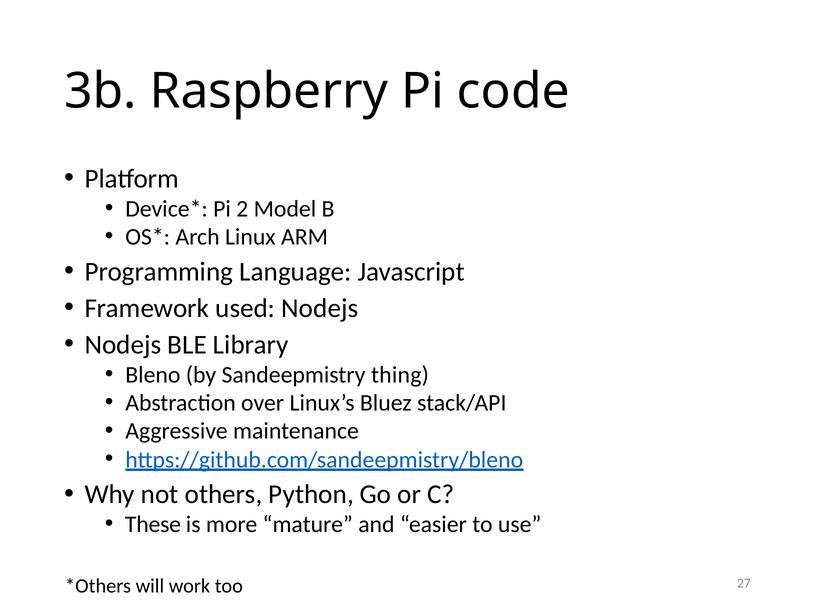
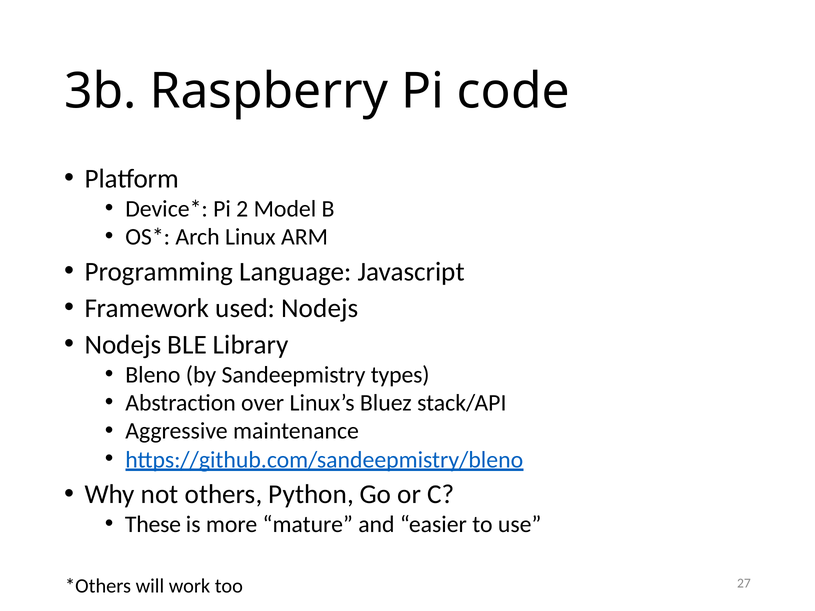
thing: thing -> types
